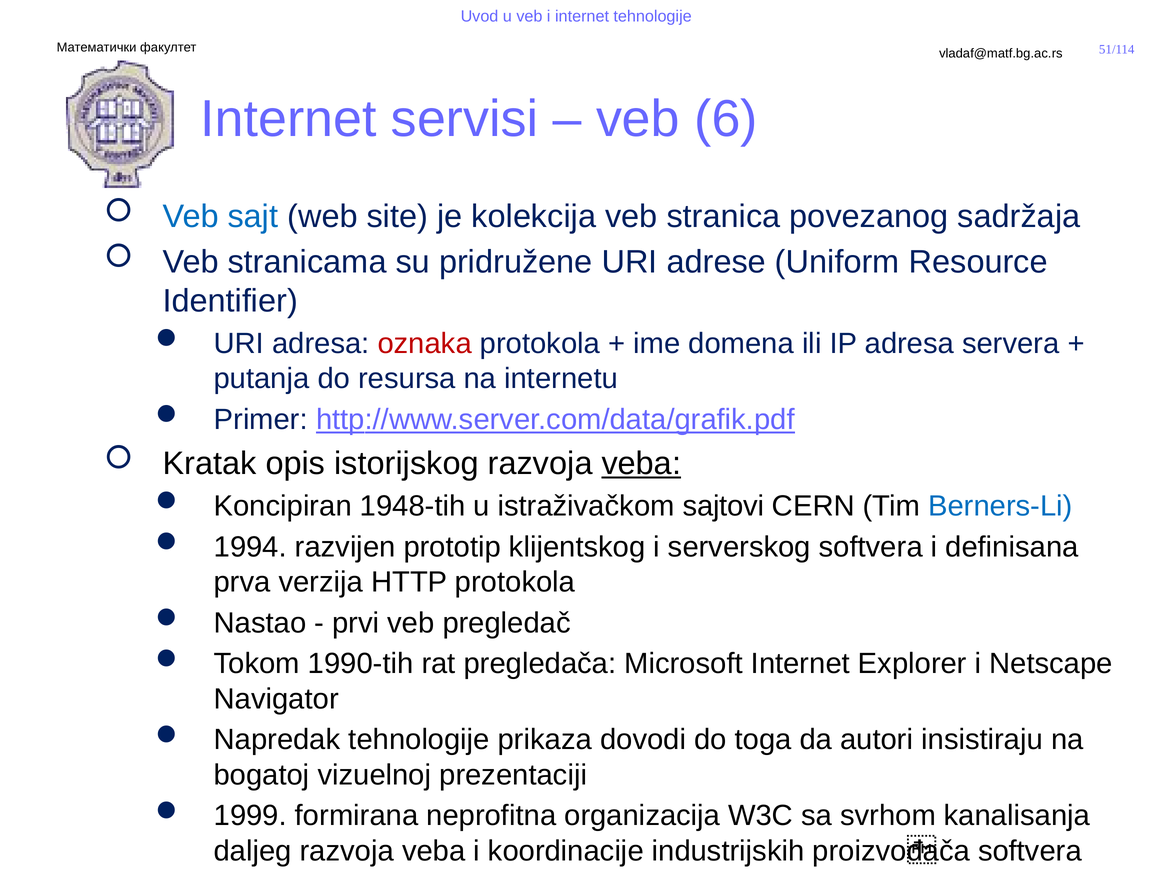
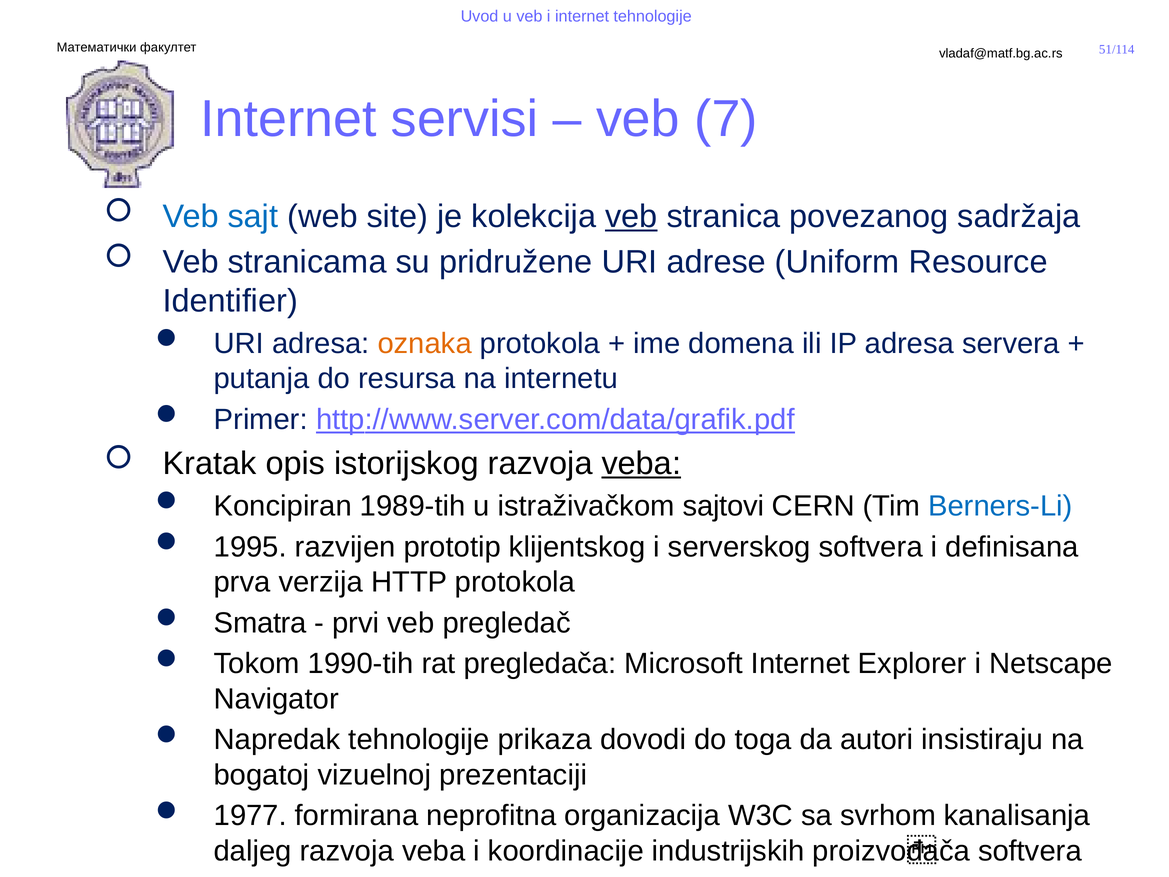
6: 6 -> 7
veb at (631, 216) underline: none -> present
oznaka colour: red -> orange
1948-tih: 1948-tih -> 1989-tih
1994: 1994 -> 1995
Nastao: Nastao -> Smatra
1999: 1999 -> 1977
